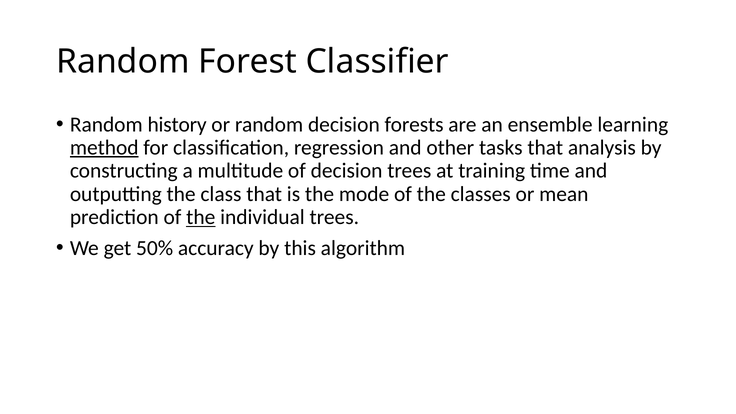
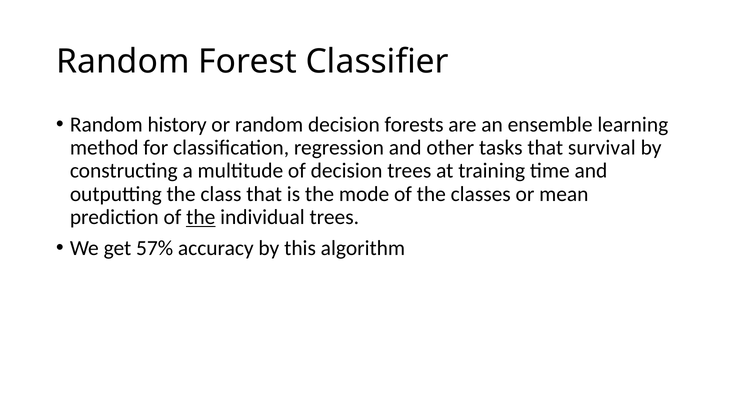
method underline: present -> none
analysis: analysis -> survival
50%: 50% -> 57%
